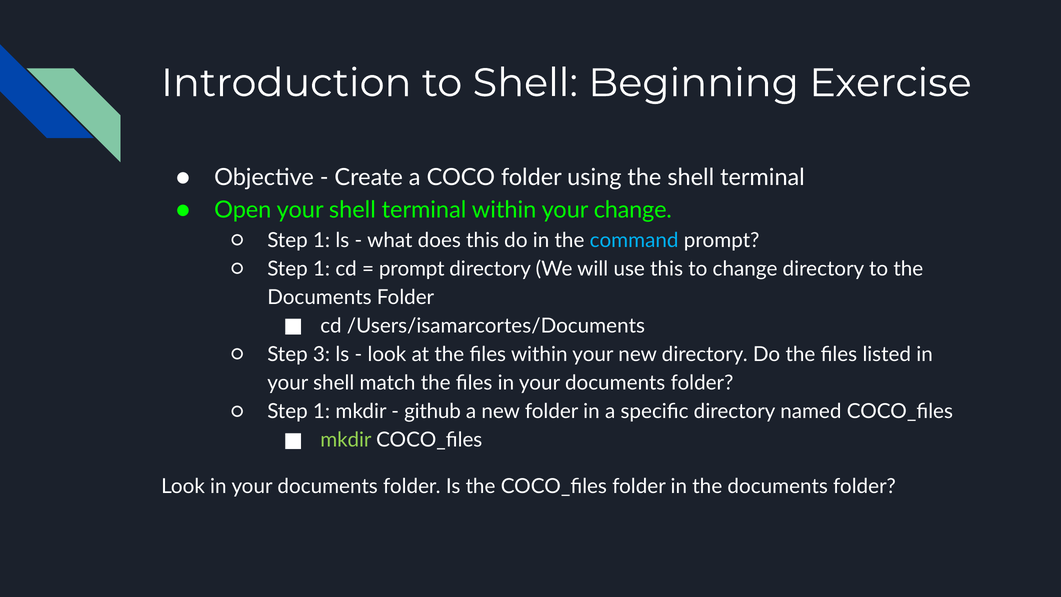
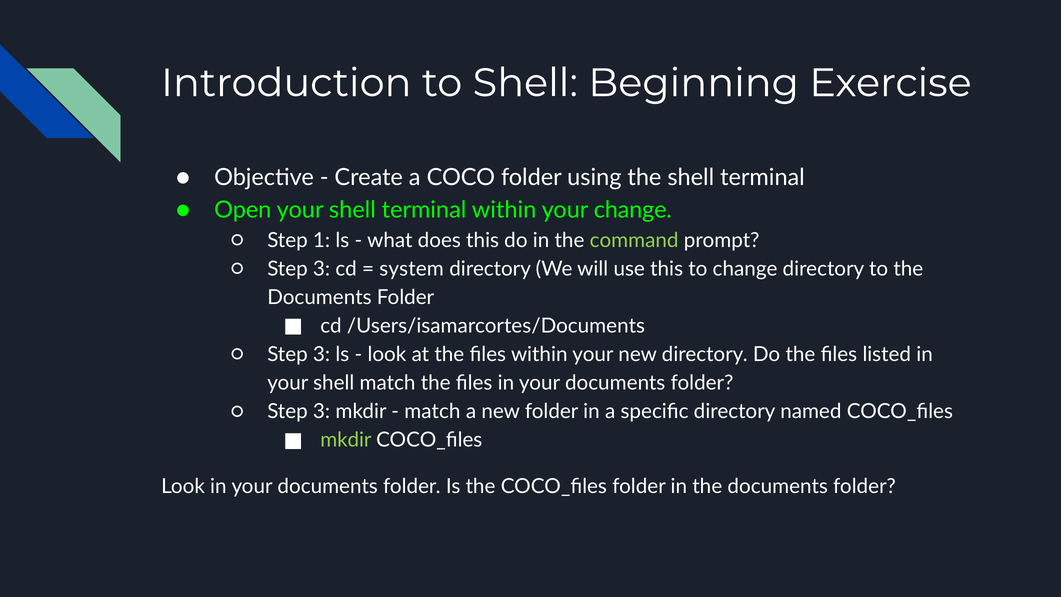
command colour: light blue -> light green
1 at (322, 269): 1 -> 3
prompt at (412, 269): prompt -> system
1 at (322, 411): 1 -> 3
github at (433, 411): github -> match
